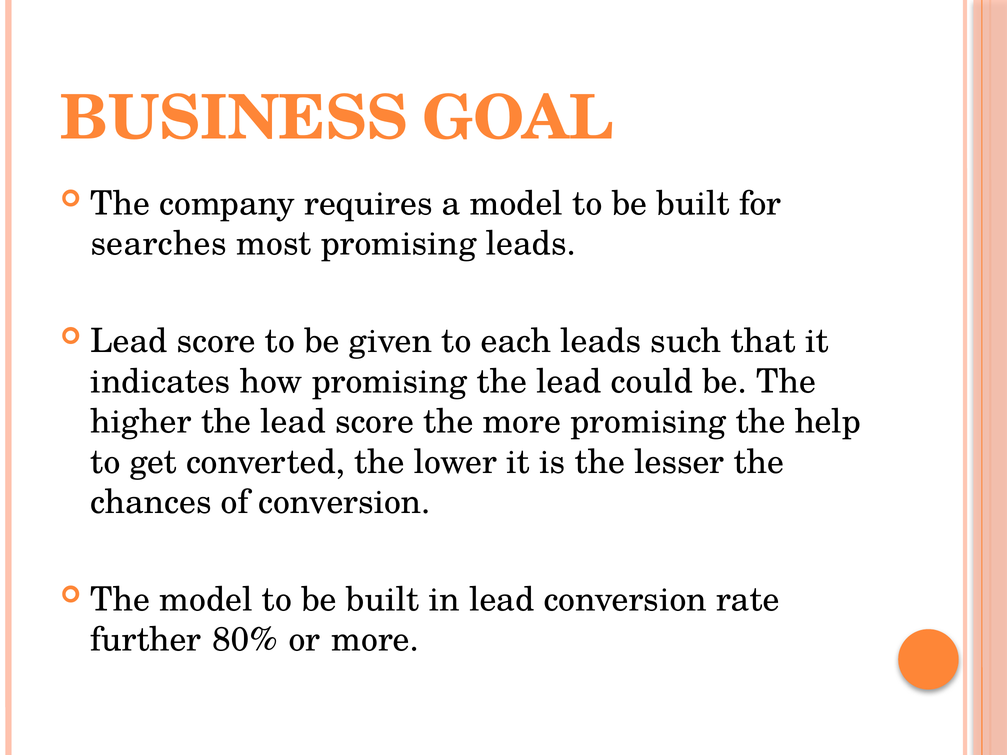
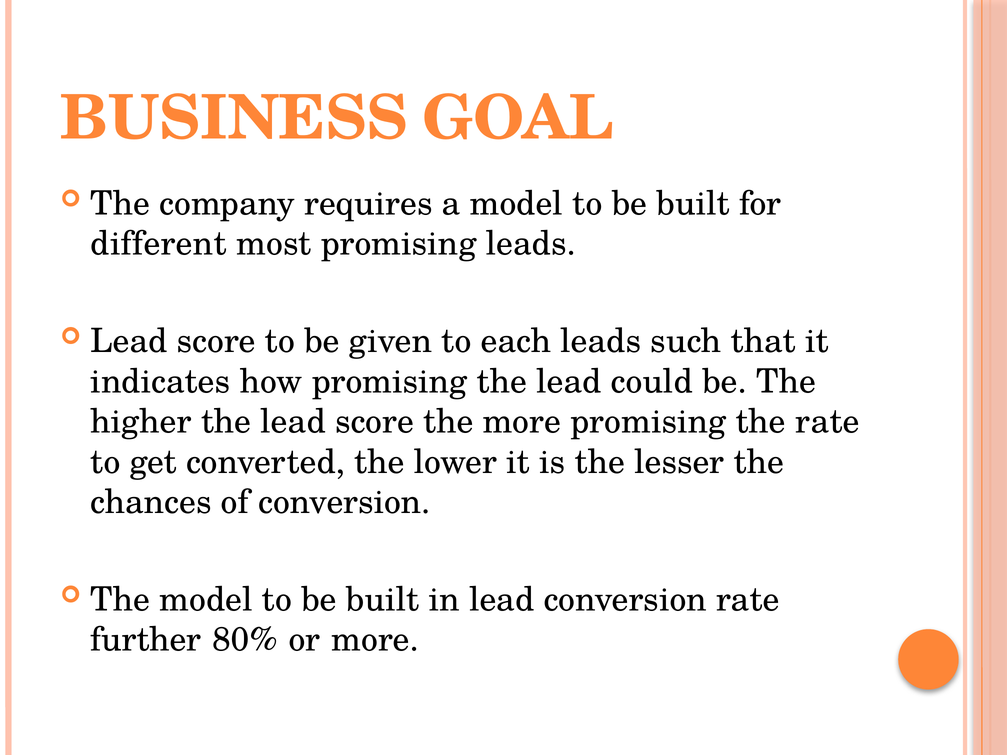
searches: searches -> different
the help: help -> rate
